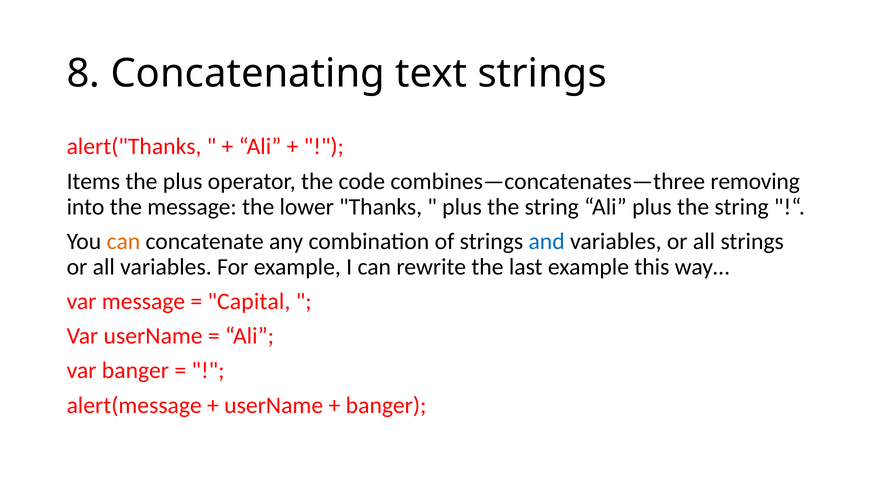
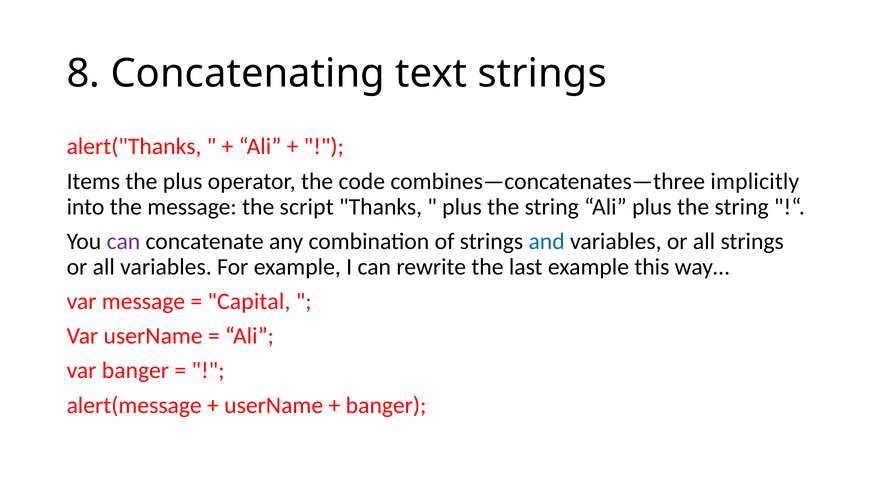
removing: removing -> implicitly
lower: lower -> script
can at (123, 242) colour: orange -> purple
